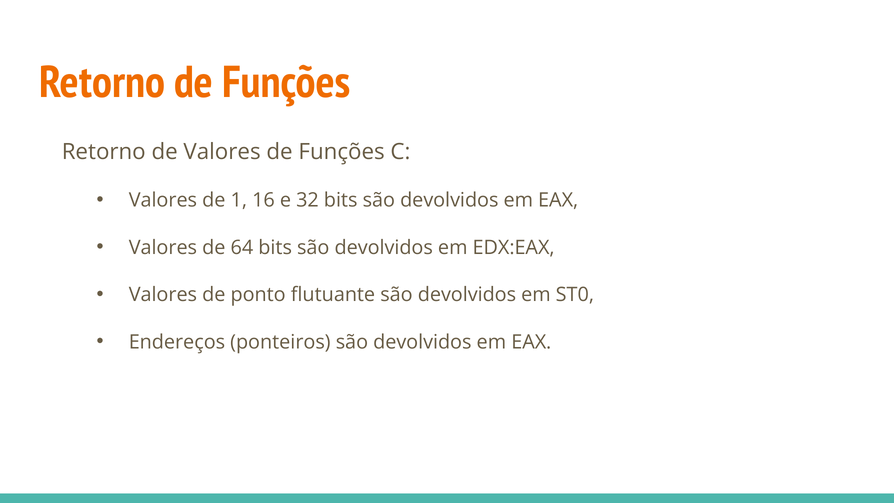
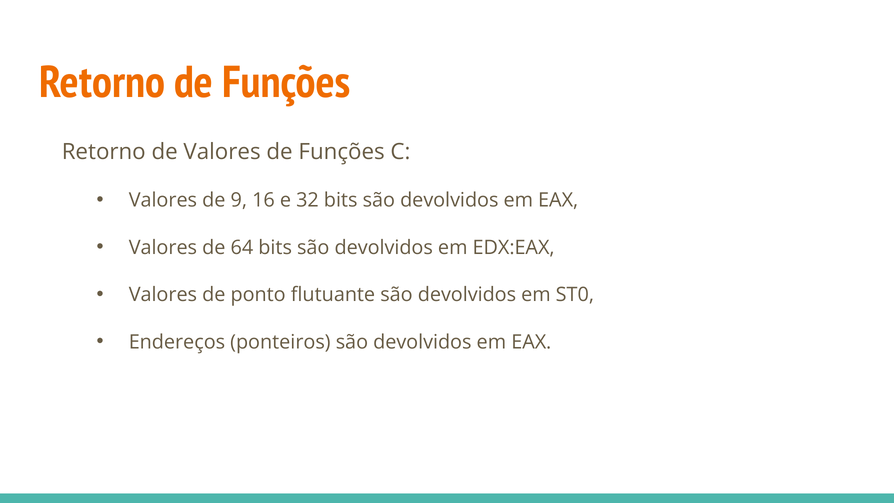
1: 1 -> 9
